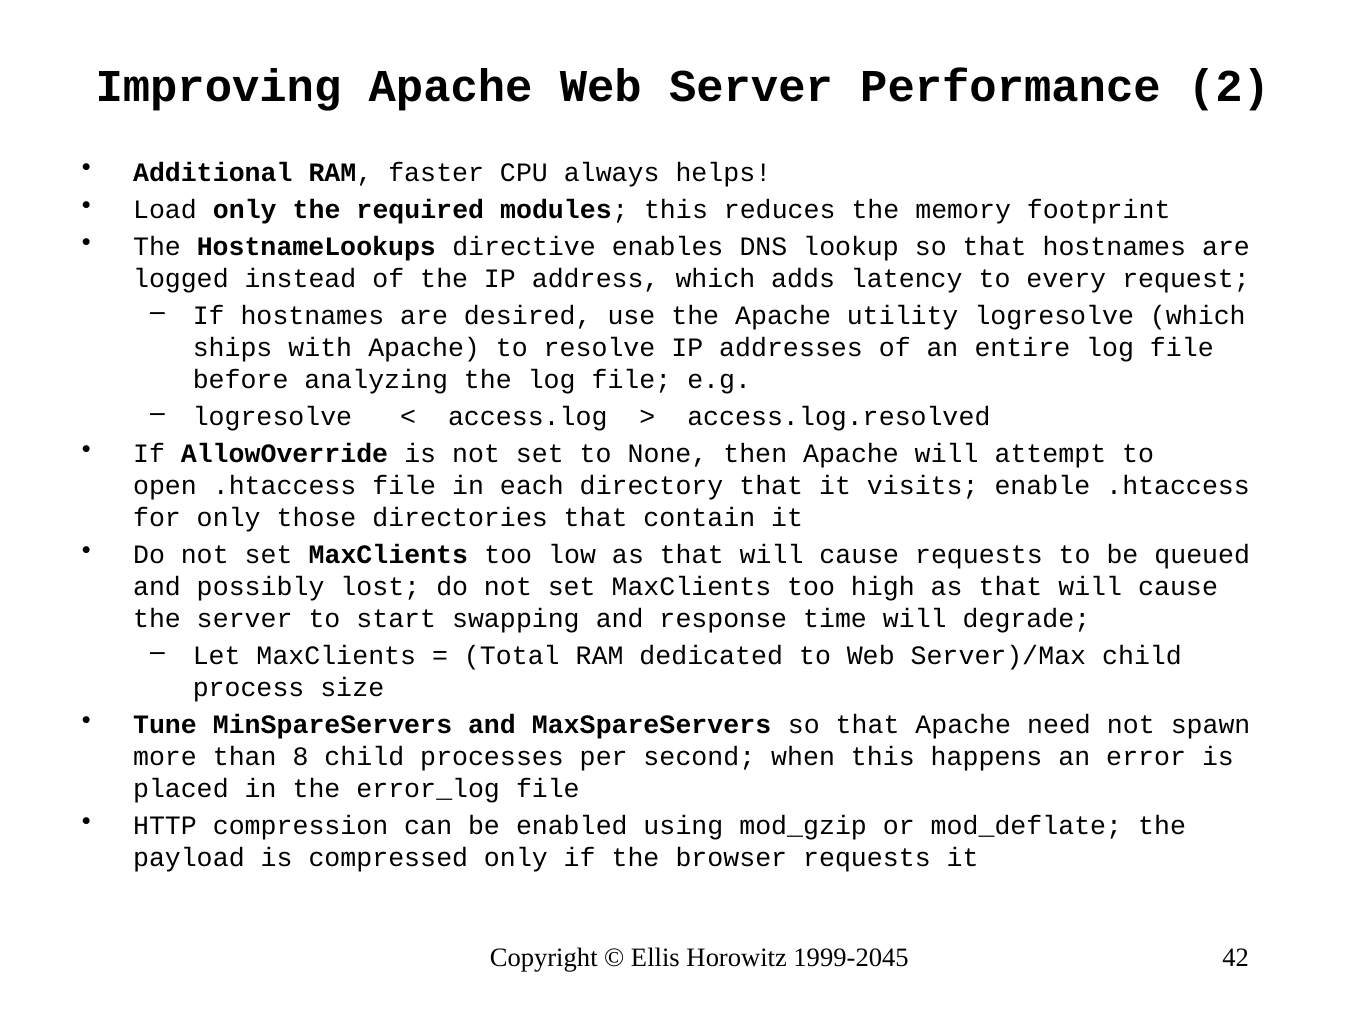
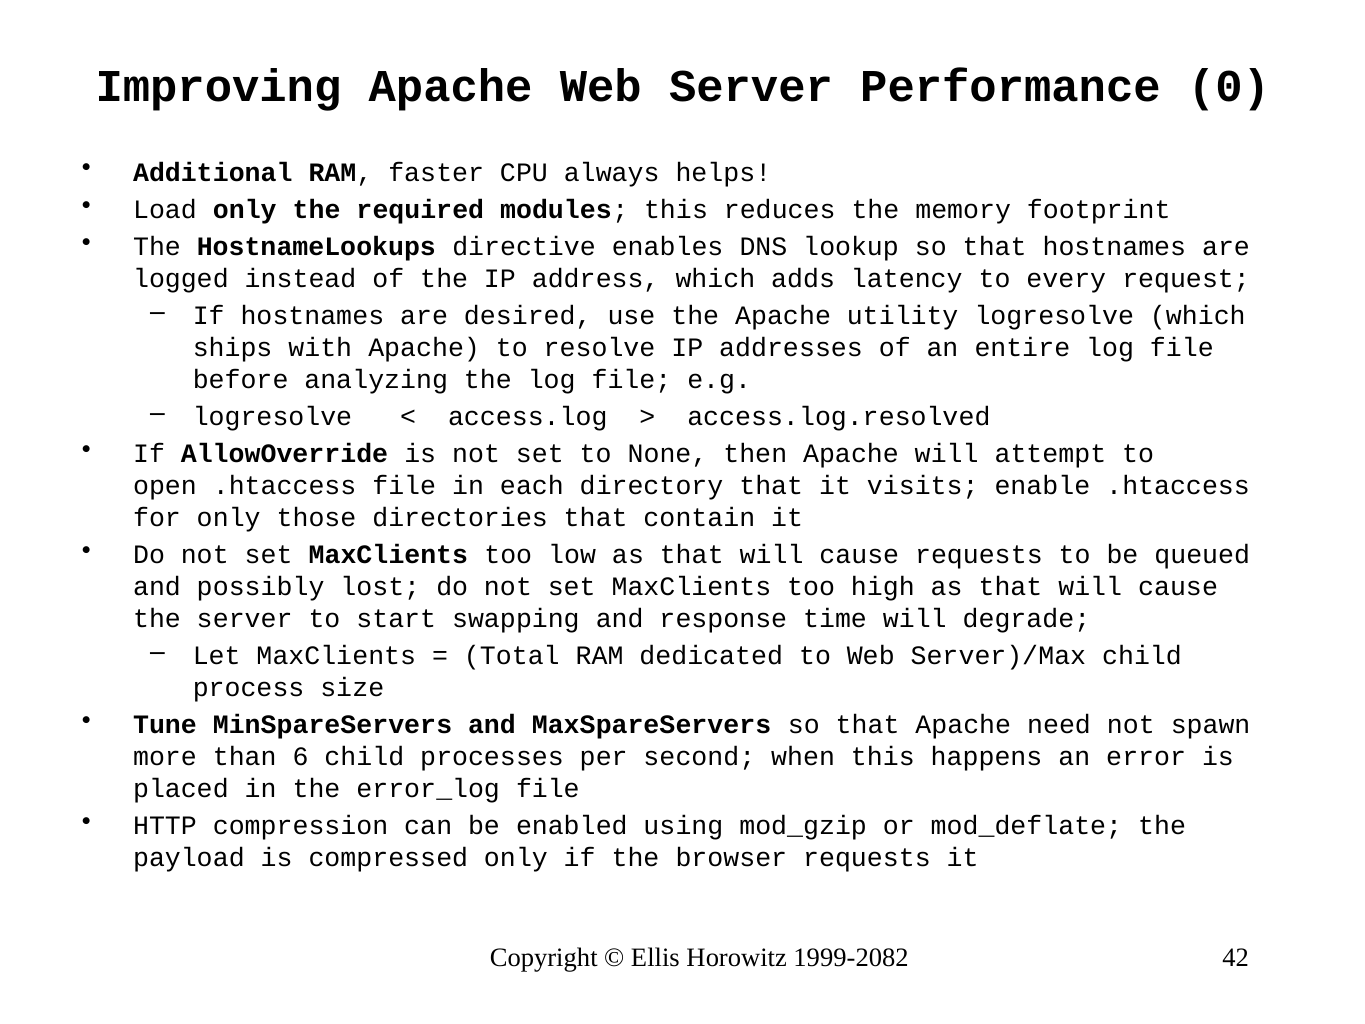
2: 2 -> 0
8: 8 -> 6
1999-2045: 1999-2045 -> 1999-2082
